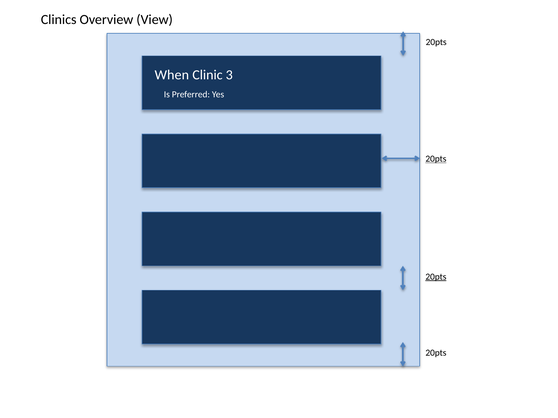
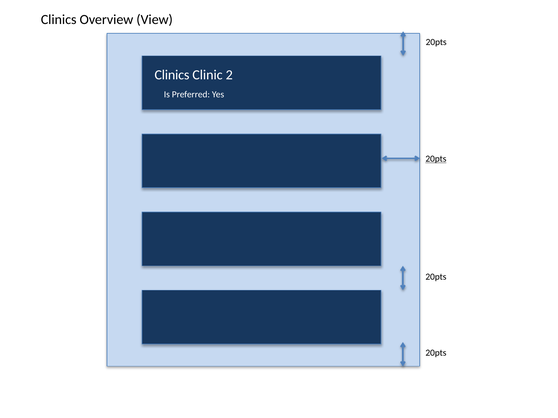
When at (172, 75): When -> Clinics
3: 3 -> 2
20pts at (436, 277) underline: present -> none
